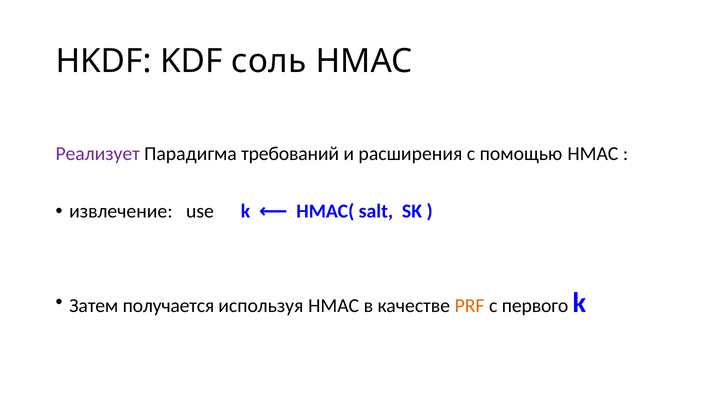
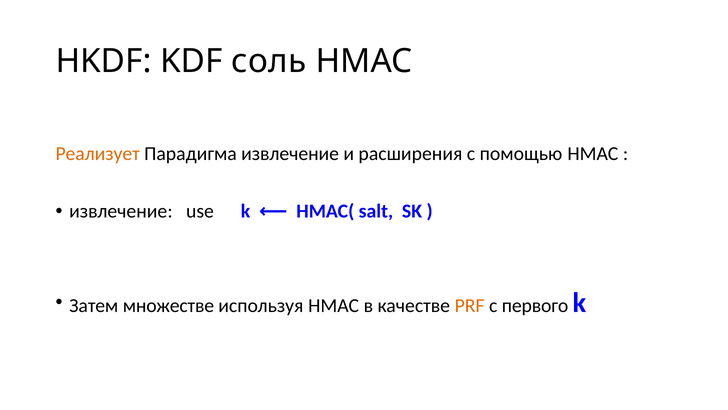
Реализует colour: purple -> orange
Парадигма требований: требований -> извлечение
получается: получается -> множестве
